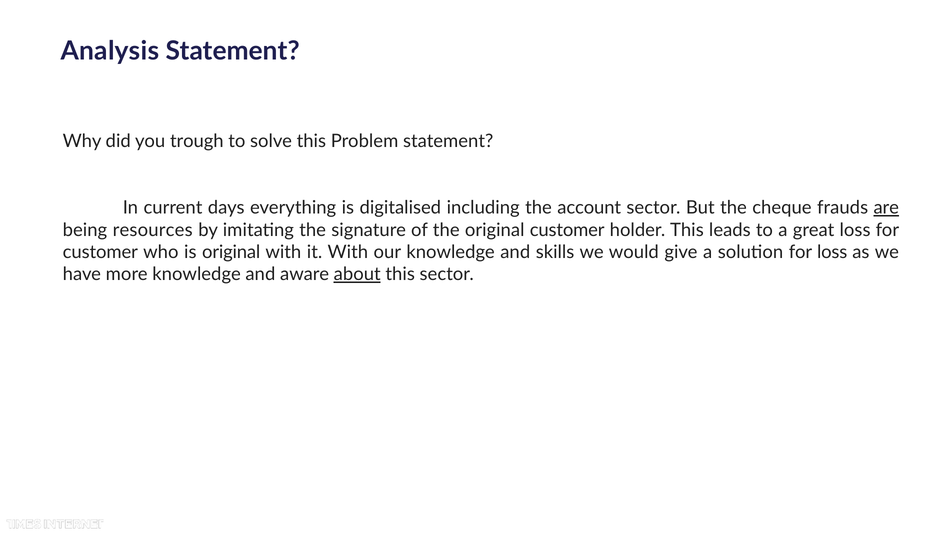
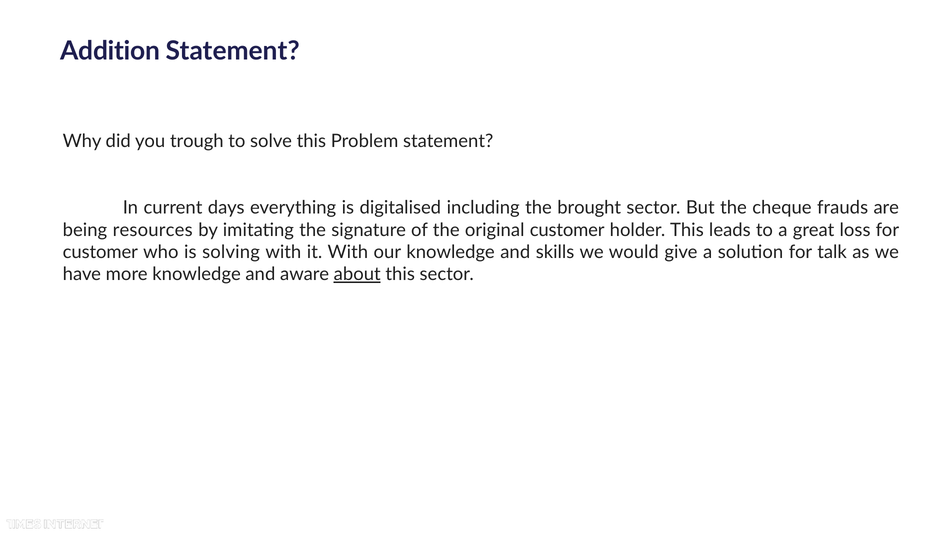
Analysis: Analysis -> Addition
account: account -> brought
are underline: present -> none
is original: original -> solving
for loss: loss -> talk
